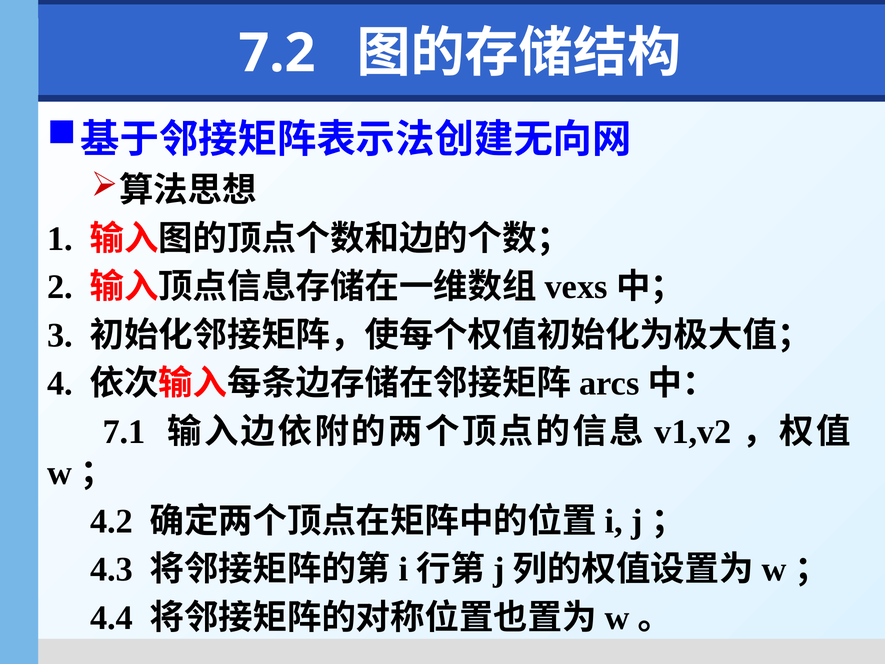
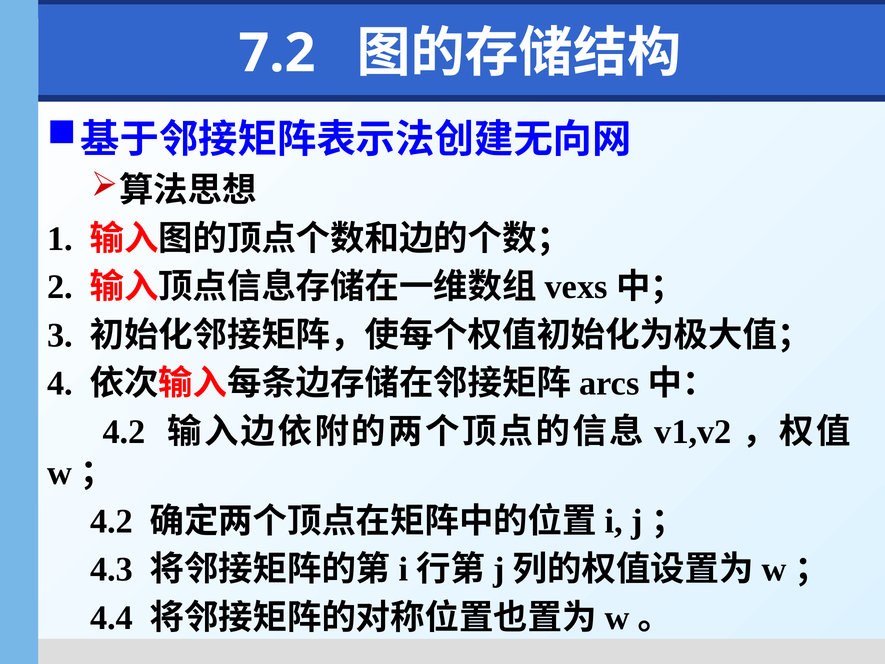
7.1 at (124, 432): 7.1 -> 4.2
